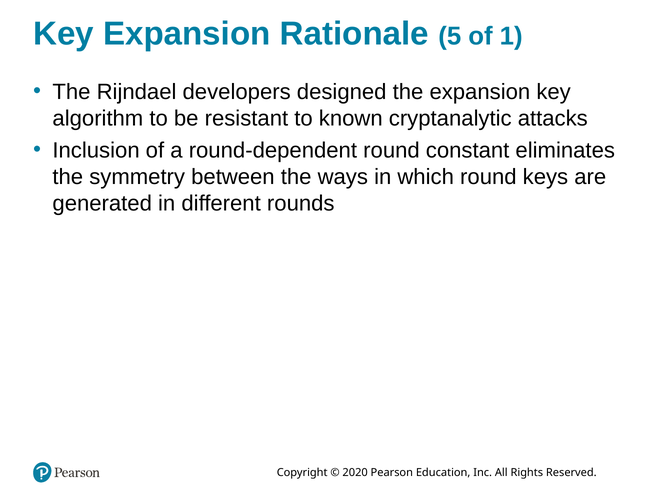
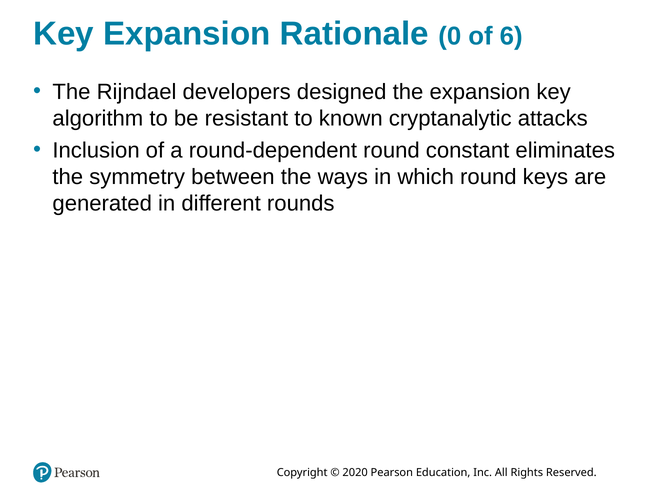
5: 5 -> 0
1: 1 -> 6
